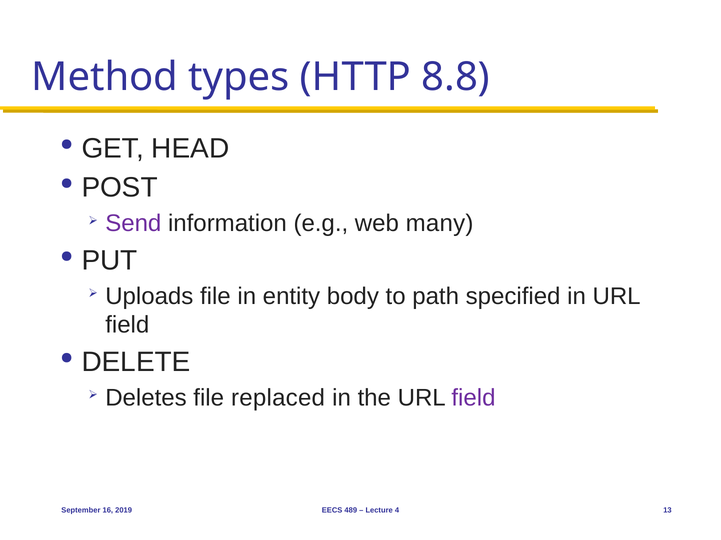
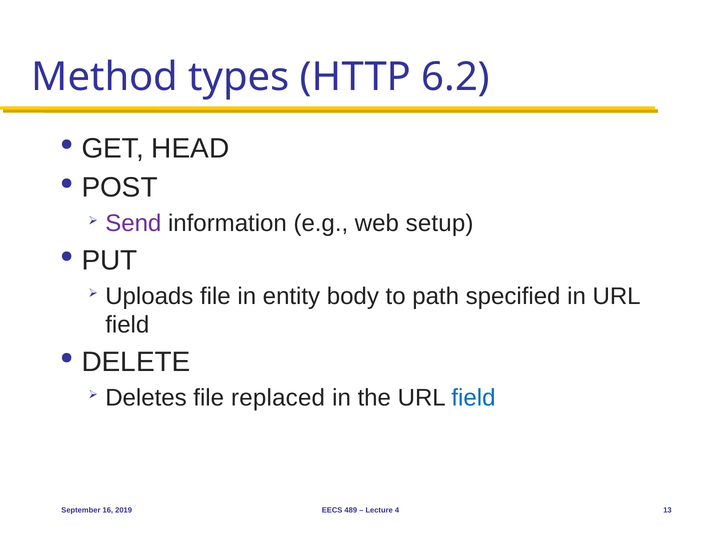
8.8: 8.8 -> 6.2
many: many -> setup
field at (473, 398) colour: purple -> blue
